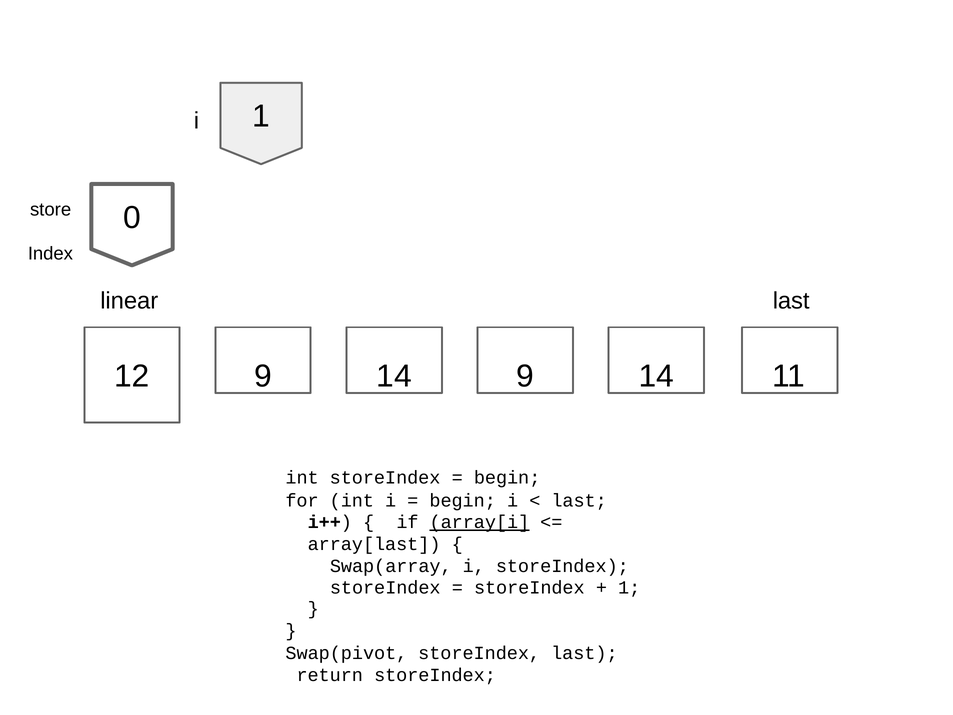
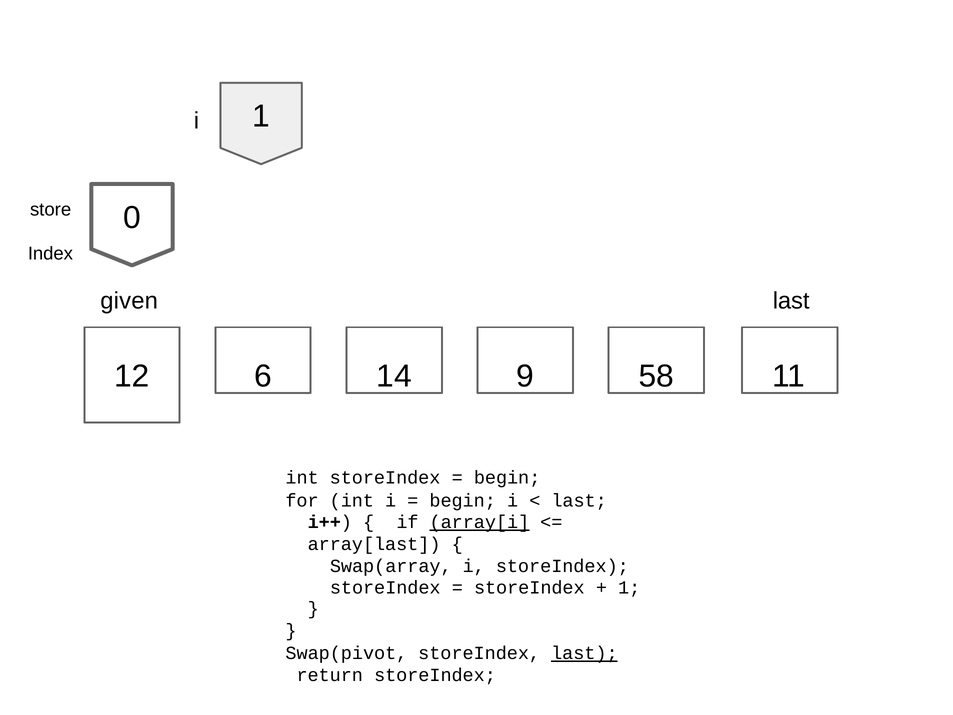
linear: linear -> given
12 9: 9 -> 6
14 9 14: 14 -> 58
last at (584, 653) underline: none -> present
